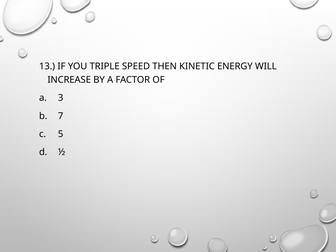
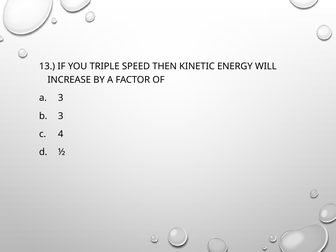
7 at (61, 116): 7 -> 3
5: 5 -> 4
